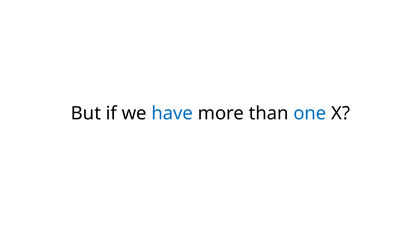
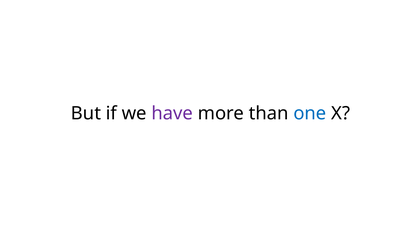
have colour: blue -> purple
